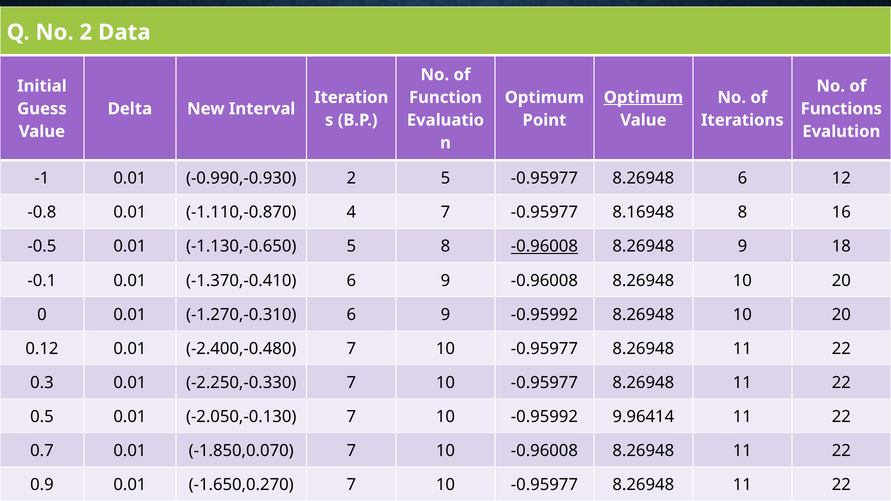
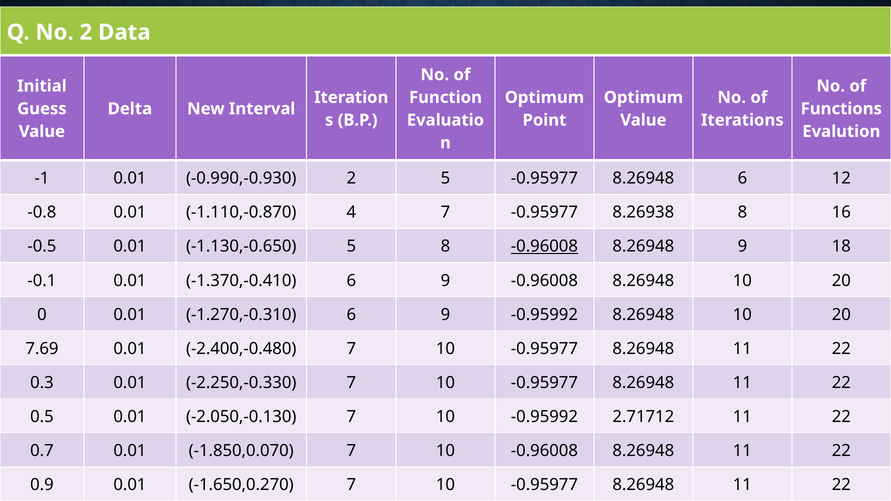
Optimum at (643, 97) underline: present -> none
8.16948: 8.16948 -> 8.26938
0.12: 0.12 -> 7.69
9.96414: 9.96414 -> 2.71712
